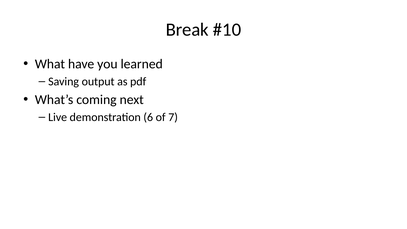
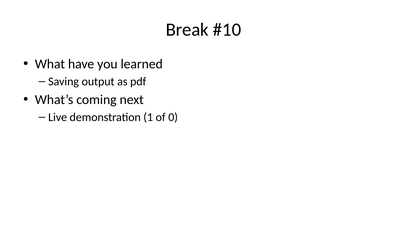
6: 6 -> 1
7: 7 -> 0
